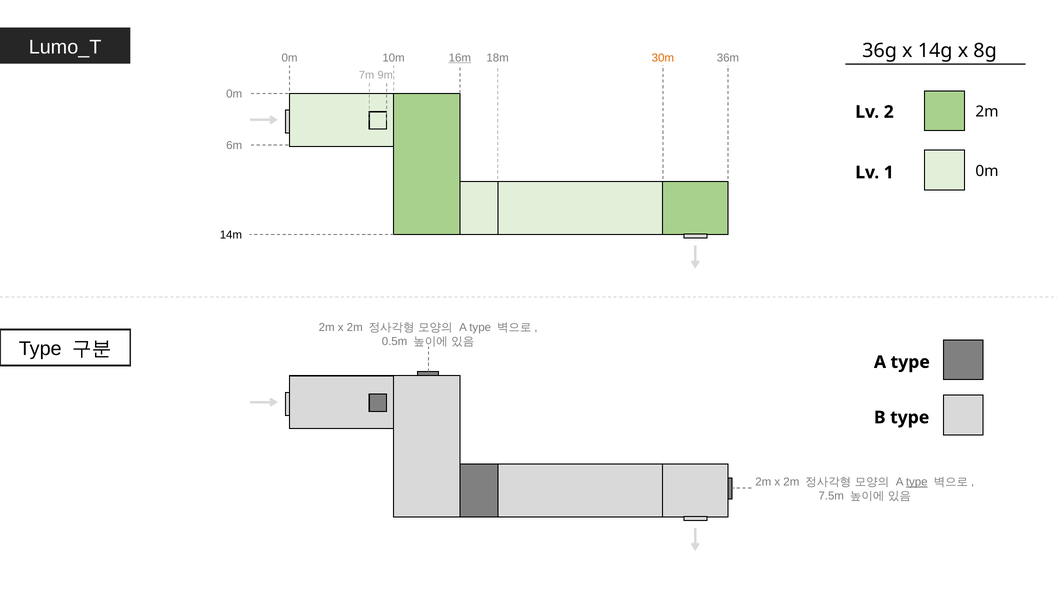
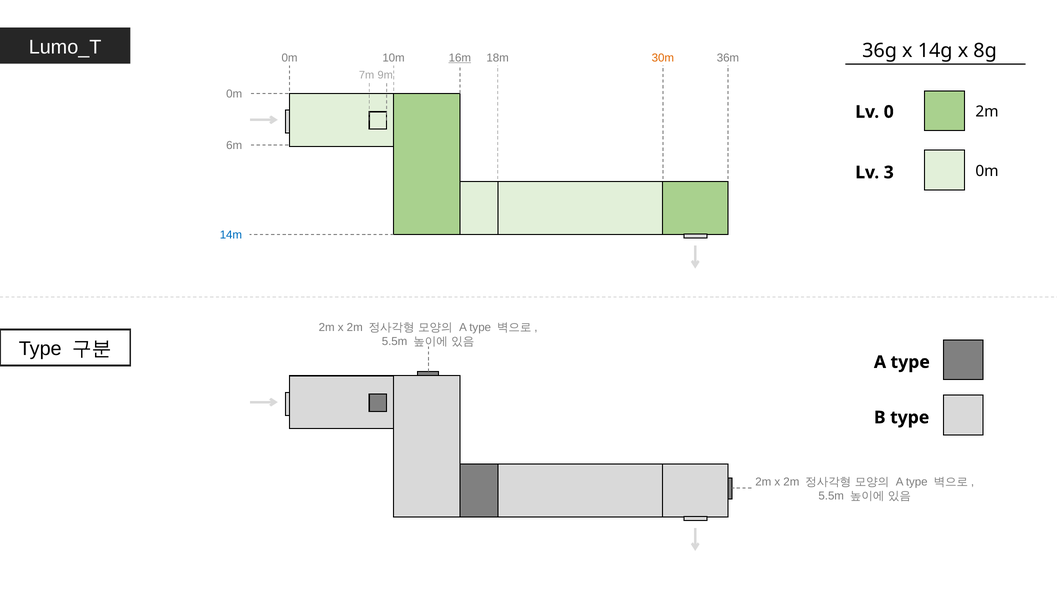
2: 2 -> 0
1: 1 -> 3
14m colour: black -> blue
0.5m at (395, 342): 0.5m -> 5.5m
type at (917, 483) underline: present -> none
7.5m at (831, 496): 7.5m -> 5.5m
